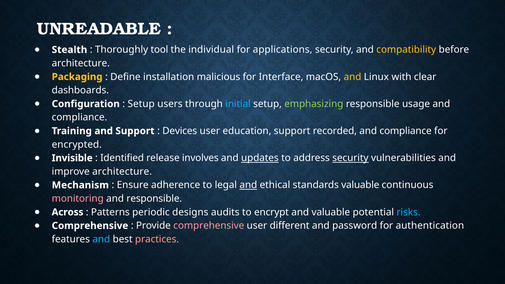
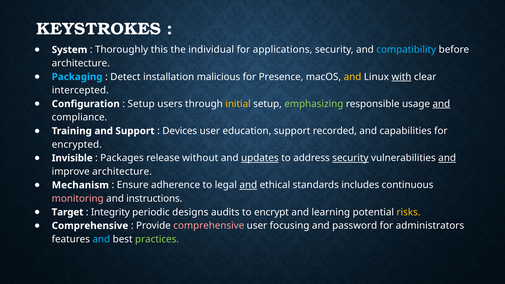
UNREADABLE: UNREADABLE -> KEYSTROKES
Stealth: Stealth -> System
tool: tool -> this
compatibility colour: yellow -> light blue
Packaging colour: yellow -> light blue
Define: Define -> Detect
Interface: Interface -> Presence
with underline: none -> present
dashboards: dashboards -> intercepted
initial colour: light blue -> yellow
and at (441, 104) underline: none -> present
compliance at (406, 131): compliance -> capabilities
Identified: Identified -> Packages
involves: involves -> without
and at (447, 158) underline: none -> present
standards valuable: valuable -> includes
and responsible: responsible -> instructions
Across: Across -> Target
Patterns: Patterns -> Integrity
and valuable: valuable -> learning
risks colour: light blue -> yellow
different: different -> focusing
authentication: authentication -> administrators
practices colour: pink -> light green
